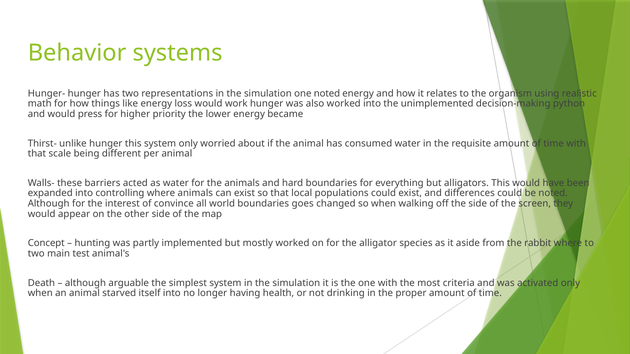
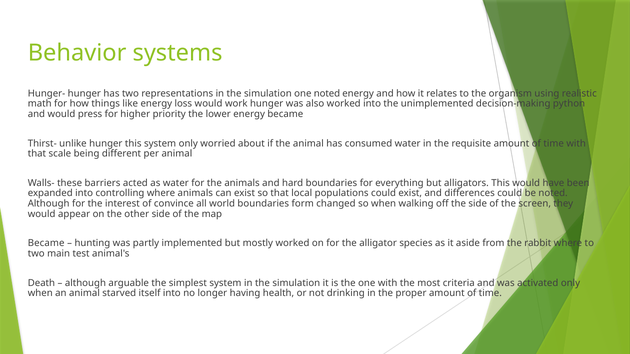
goes: goes -> form
Concept at (46, 244): Concept -> Became
